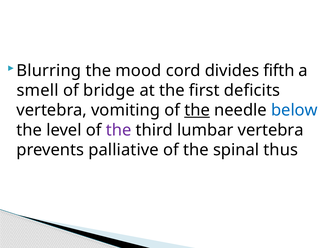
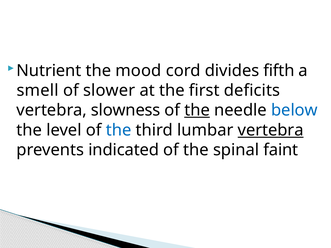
Blurring: Blurring -> Nutrient
bridge: bridge -> slower
vomiting: vomiting -> slowness
the at (119, 130) colour: purple -> blue
vertebra at (271, 130) underline: none -> present
palliative: palliative -> indicated
thus: thus -> faint
